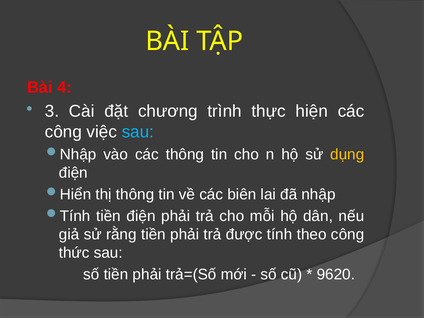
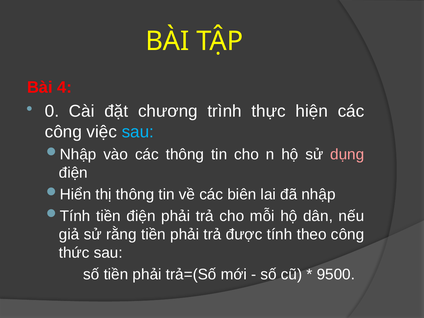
3: 3 -> 0
dụng colour: yellow -> pink
9620: 9620 -> 9500
